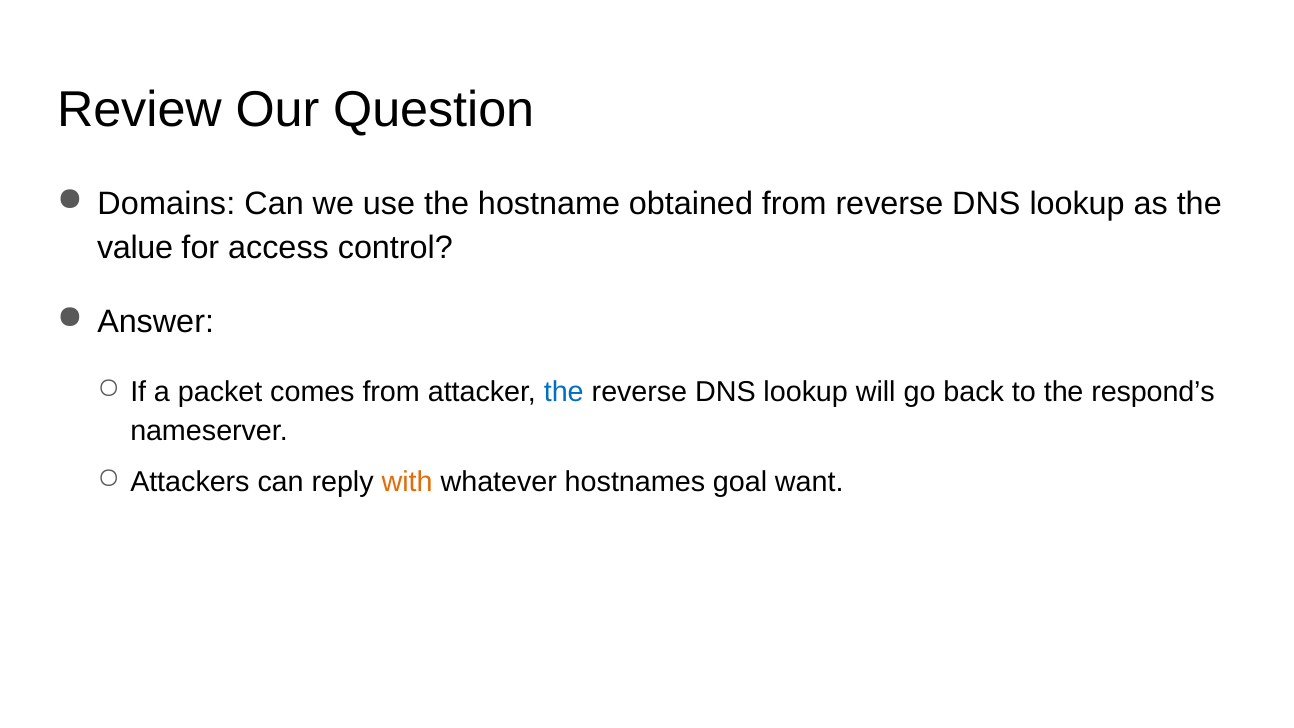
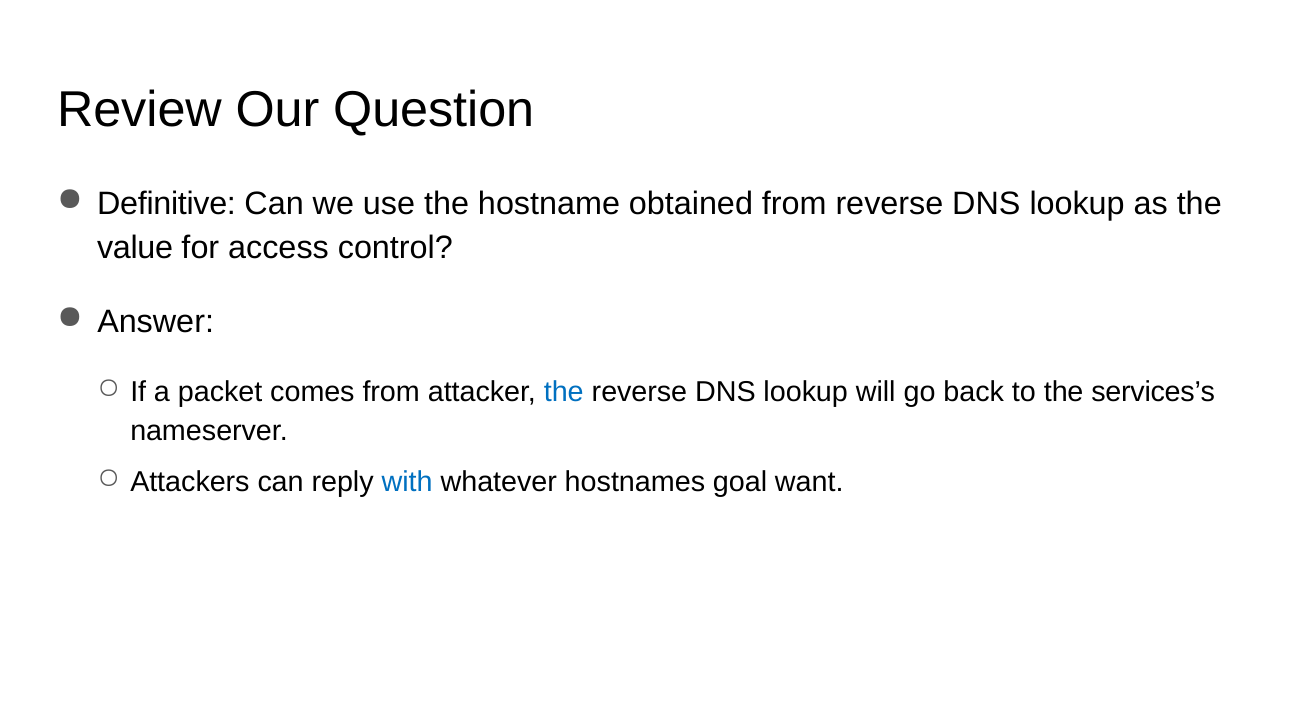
Domains: Domains -> Definitive
respond’s: respond’s -> services’s
with colour: orange -> blue
